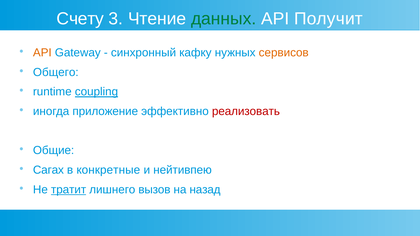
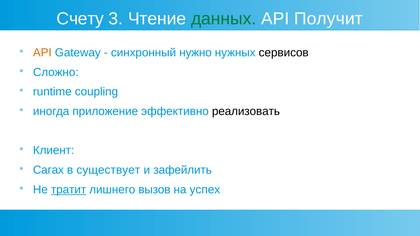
кафку: кафку -> нужно
сервисов colour: orange -> black
Общего: Общего -> Сложно
coupling underline: present -> none
реализовать colour: red -> black
Общие: Общие -> Клиент
конкретные: конкретные -> существует
нейтивпею: нейтивпею -> зафейлить
назад: назад -> успех
